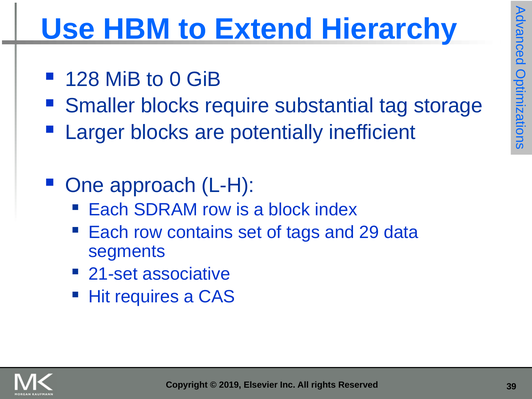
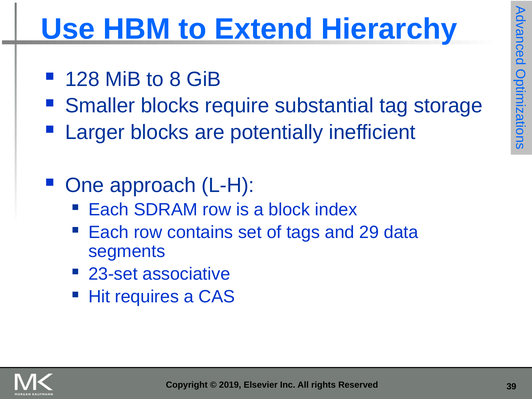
0: 0 -> 8
21-set: 21-set -> 23-set
